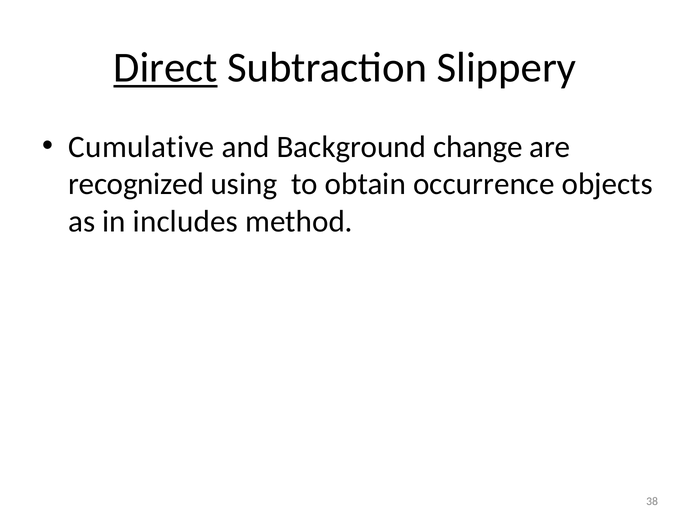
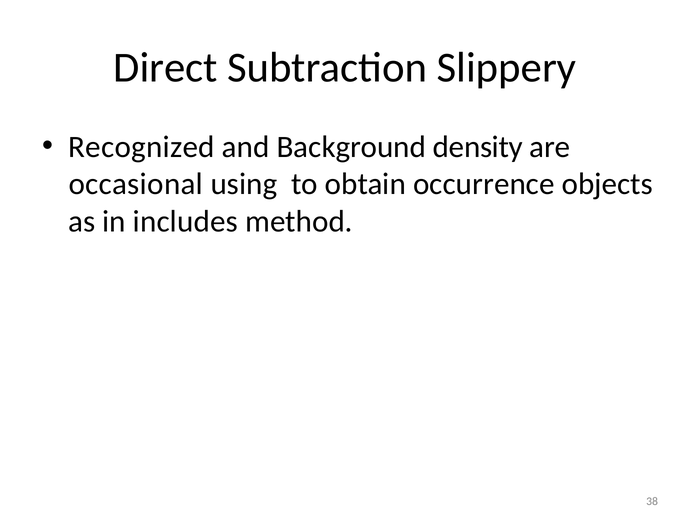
Direct underline: present -> none
Cumulative: Cumulative -> Recognized
change: change -> density
recognized: recognized -> occasional
